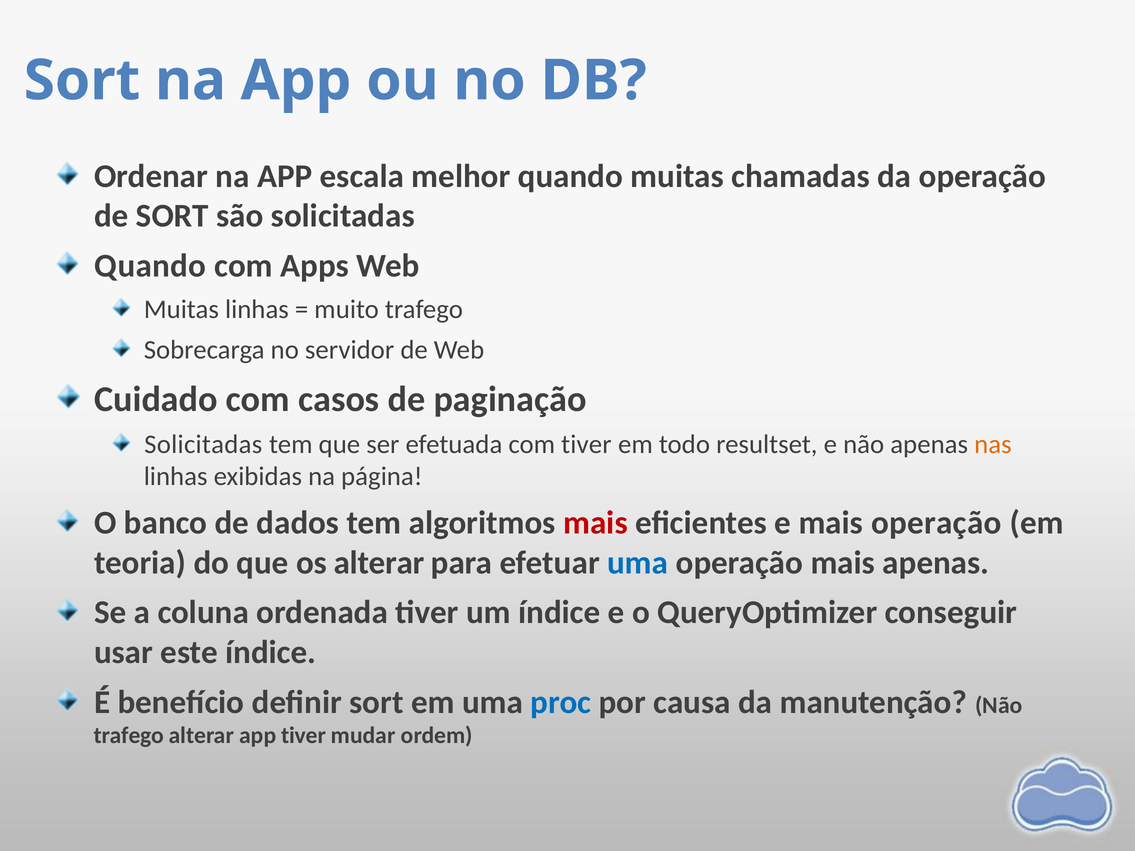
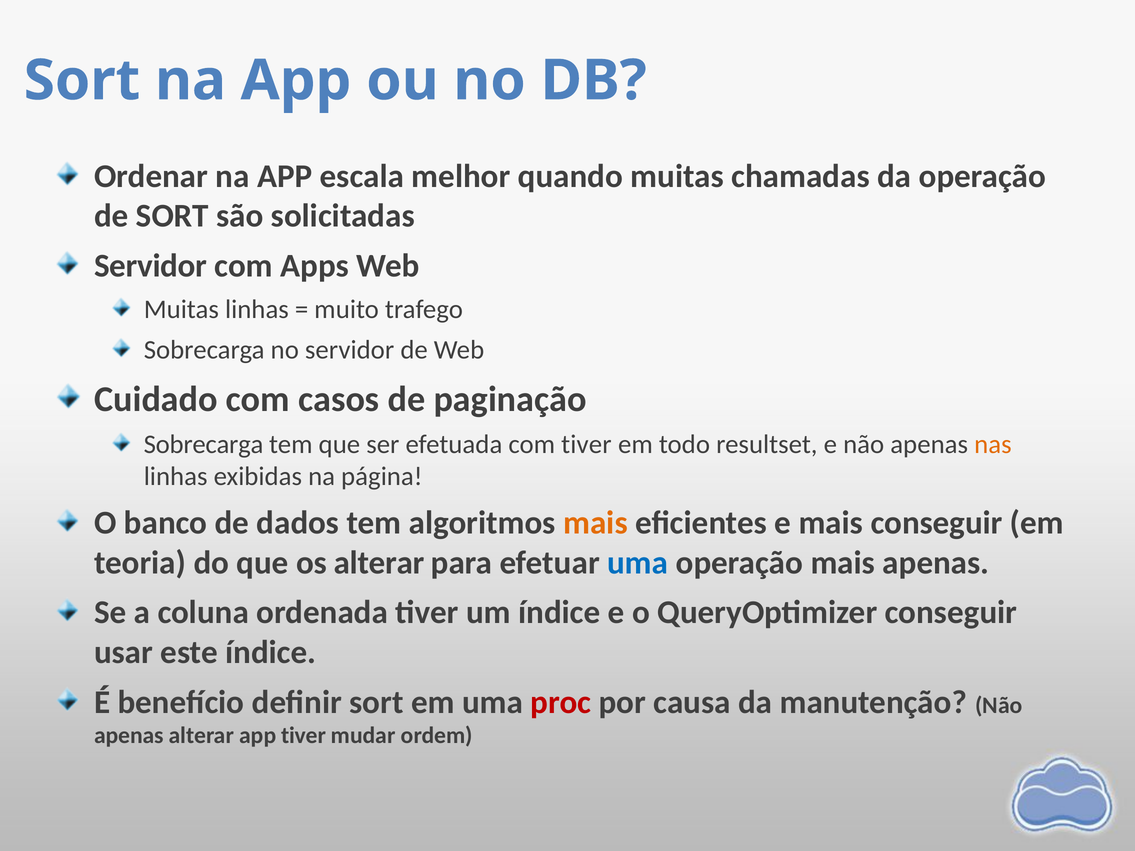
Quando at (150, 266): Quando -> Servidor
Solicitadas at (203, 445): Solicitadas -> Sobrecarga
mais at (595, 523) colour: red -> orange
mais operação: operação -> conseguir
proc colour: blue -> red
trafego at (129, 736): trafego -> apenas
